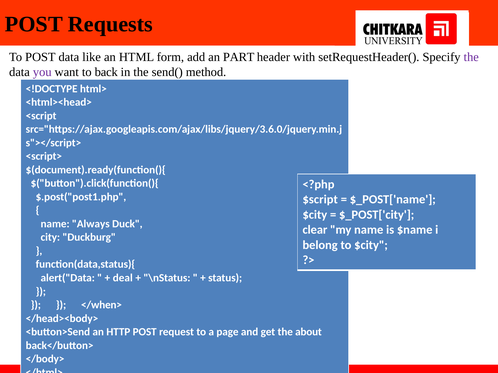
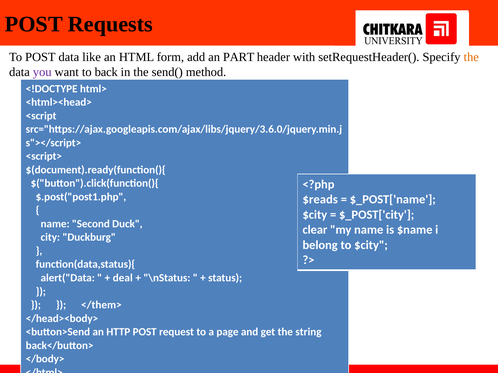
the at (471, 57) colour: purple -> orange
$script: $script -> $reads
Always: Always -> Second
</when>: </when> -> </them>
about: about -> string
